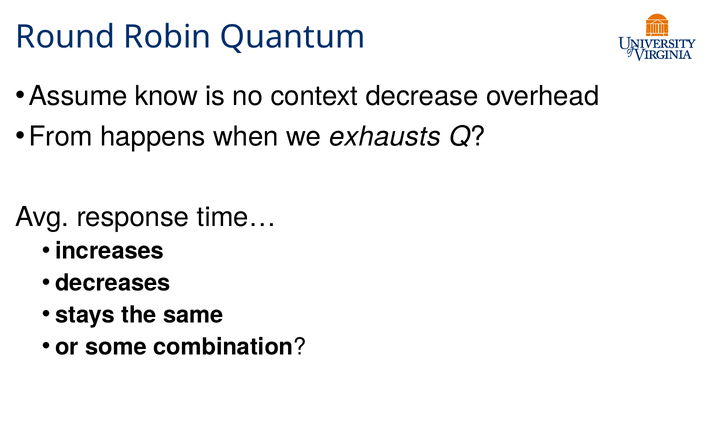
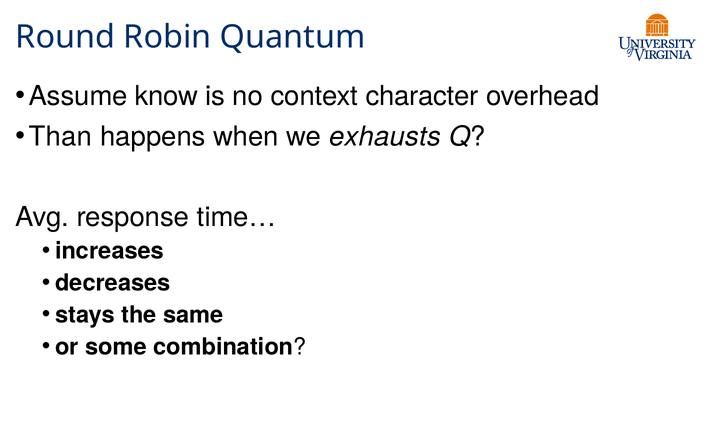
decrease: decrease -> character
From: From -> Than
